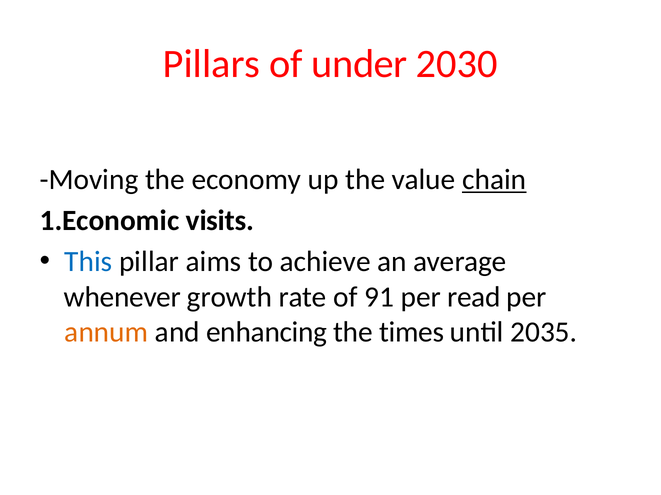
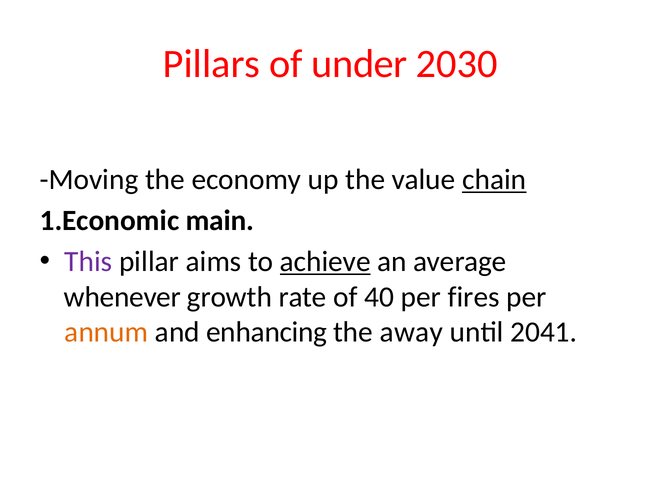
visits: visits -> main
This colour: blue -> purple
achieve underline: none -> present
91: 91 -> 40
read: read -> fires
times: times -> away
2035: 2035 -> 2041
